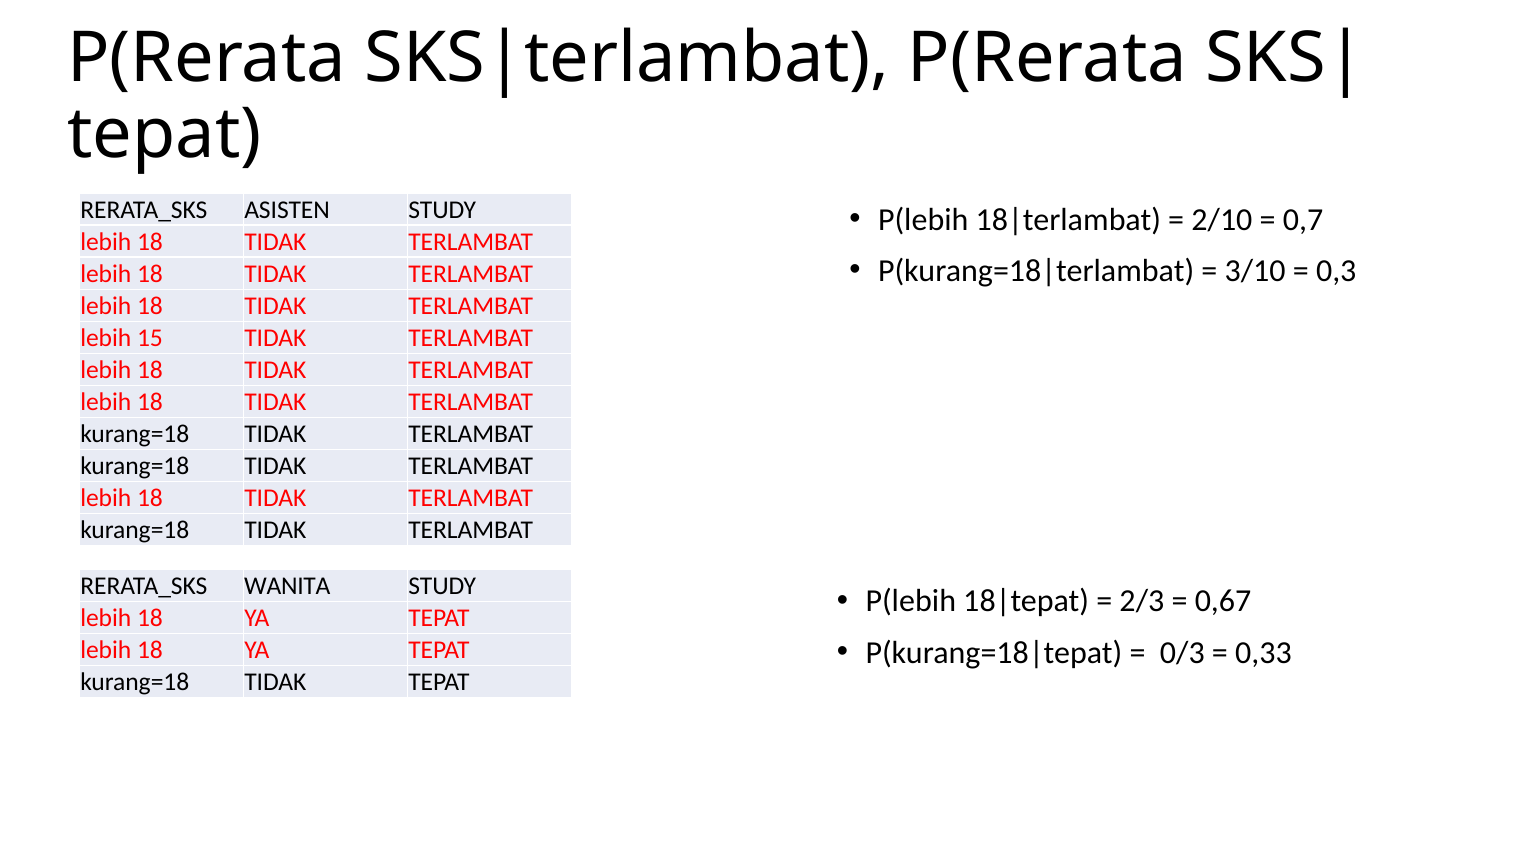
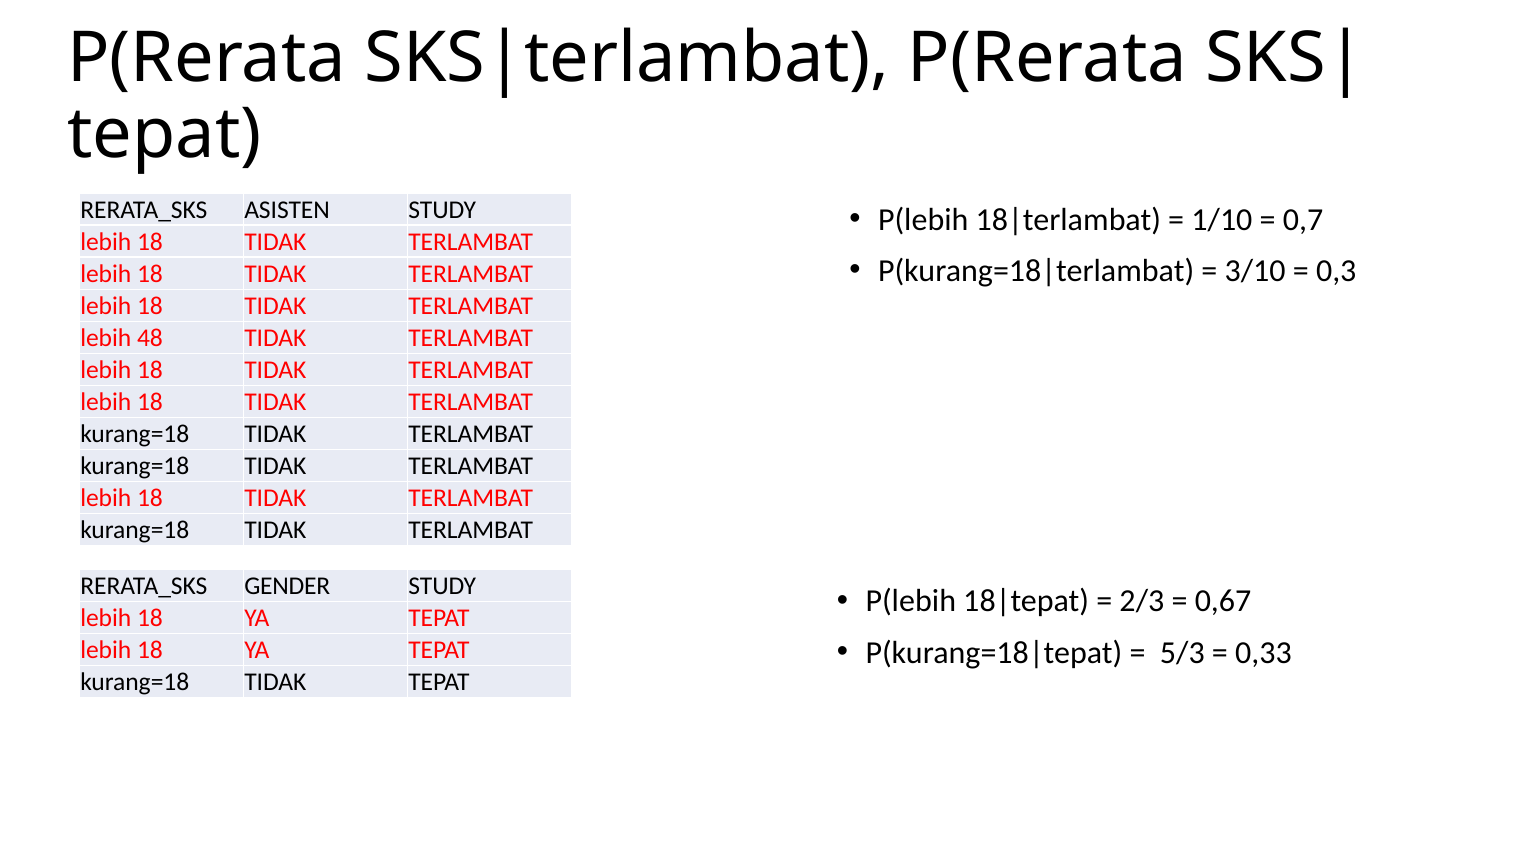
2/10: 2/10 -> 1/10
15: 15 -> 48
WANITA: WANITA -> GENDER
0/3: 0/3 -> 5/3
